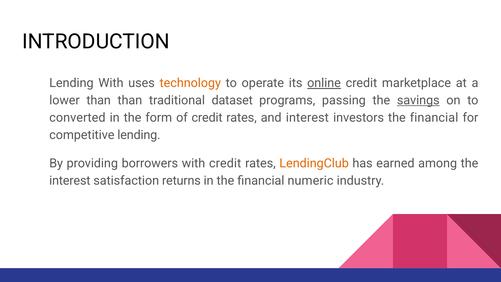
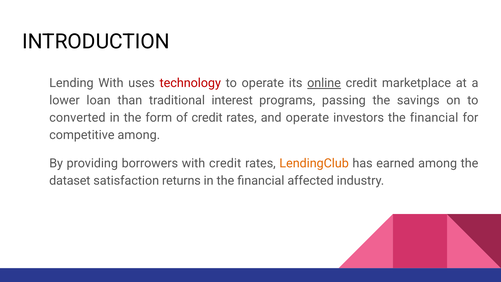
technology colour: orange -> red
lower than: than -> loan
dataset: dataset -> interest
savings underline: present -> none
and interest: interest -> operate
competitive lending: lending -> among
interest at (70, 181): interest -> dataset
numeric: numeric -> affected
